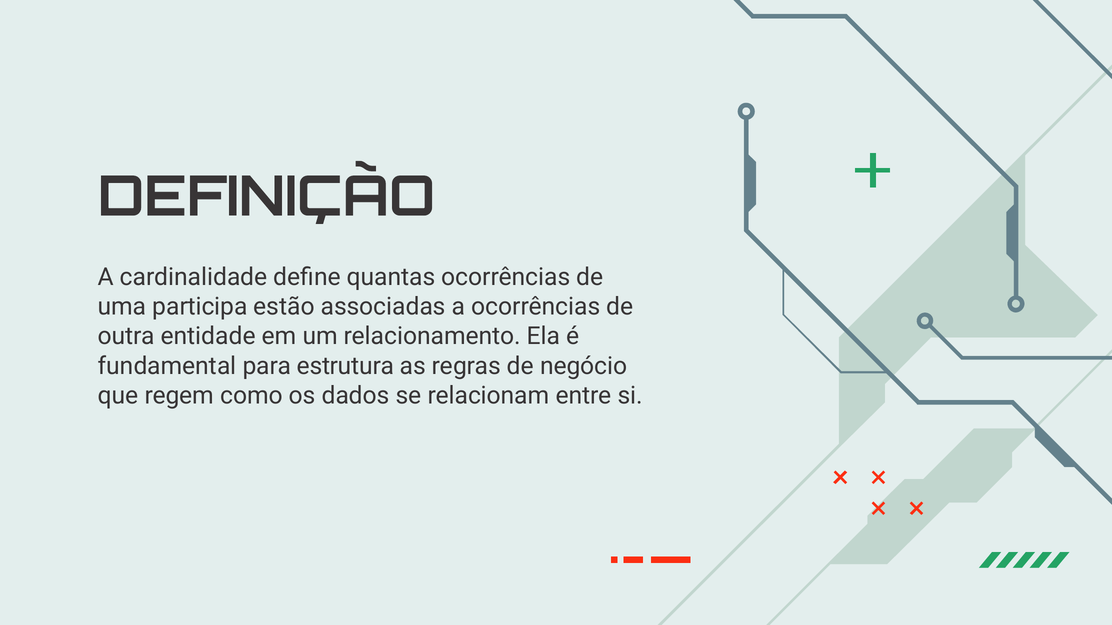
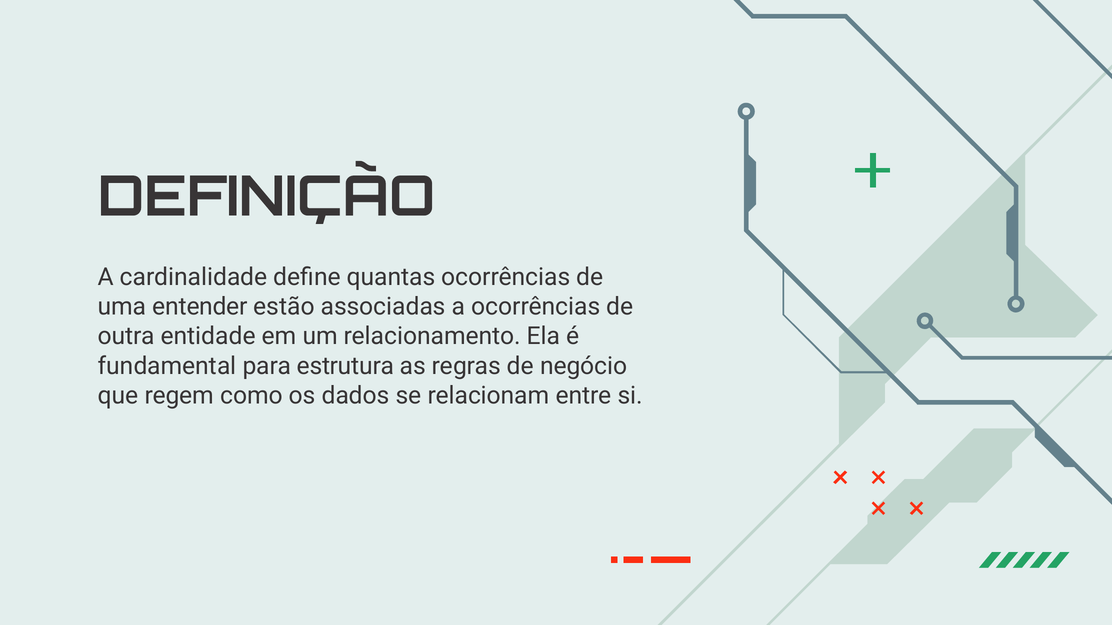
participa: participa -> entender
